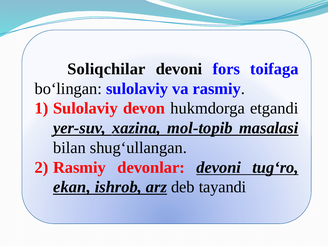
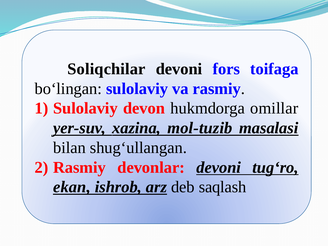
etgandi: etgandi -> omillar
mol-topib: mol-topib -> mol-tuzib
tayandi: tayandi -> saqlash
